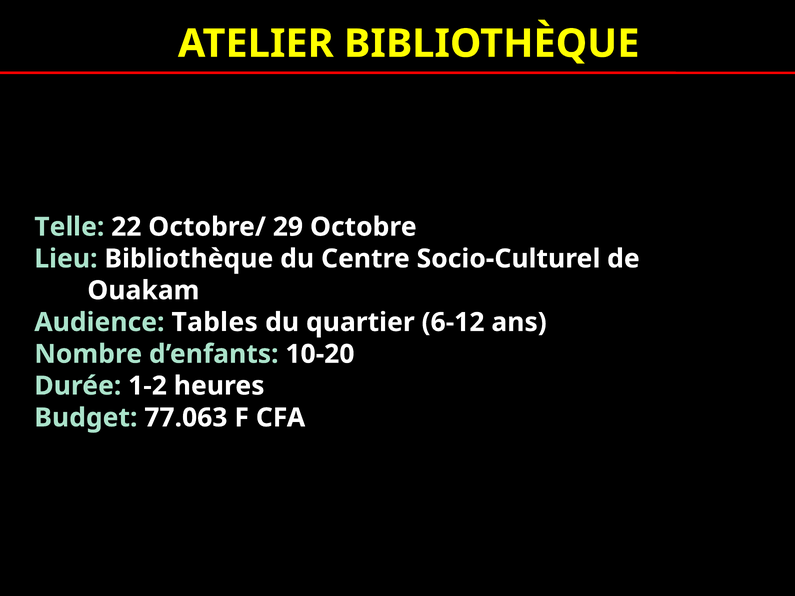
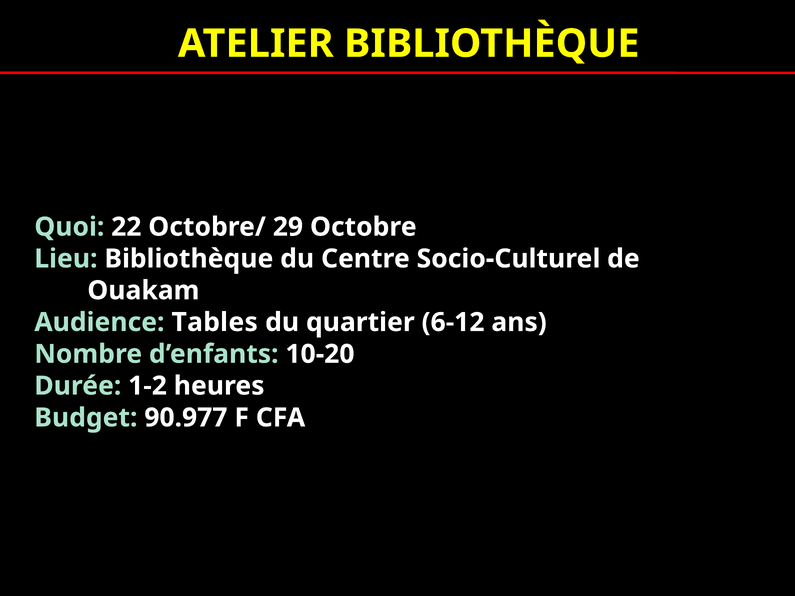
Telle: Telle -> Quoi
77.063: 77.063 -> 90.977
